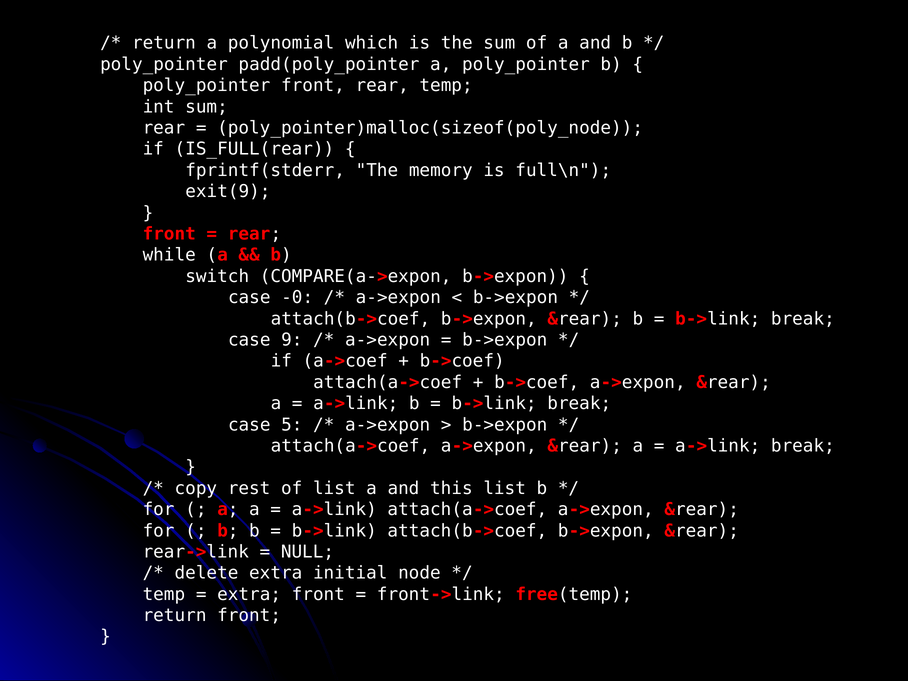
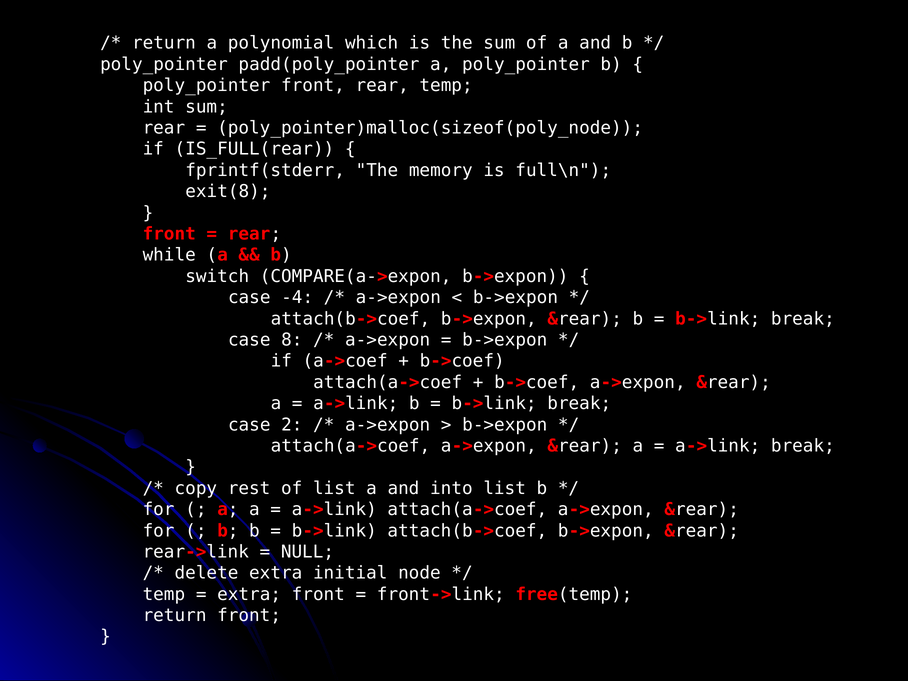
exit(9: exit(9 -> exit(8
-0: -0 -> -4
9: 9 -> 8
5: 5 -> 2
this: this -> into
